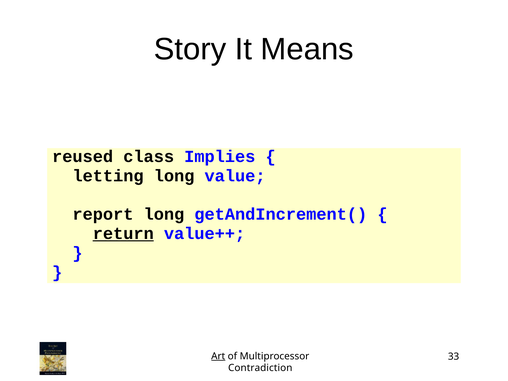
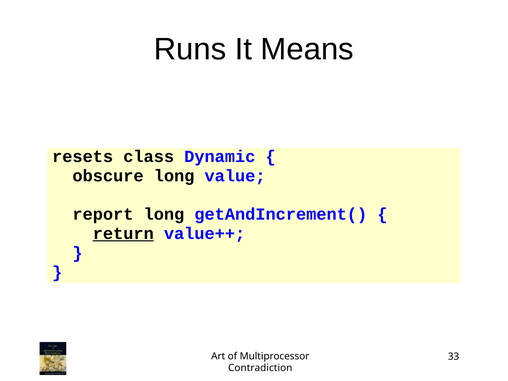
Story: Story -> Runs
reused: reused -> resets
Implies: Implies -> Dynamic
letting: letting -> obscure
Art underline: present -> none
